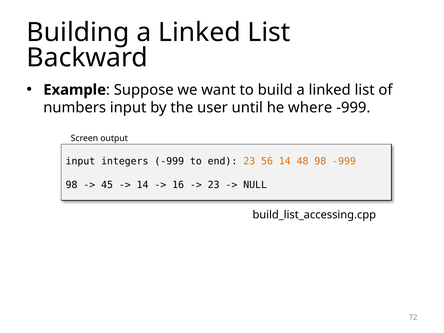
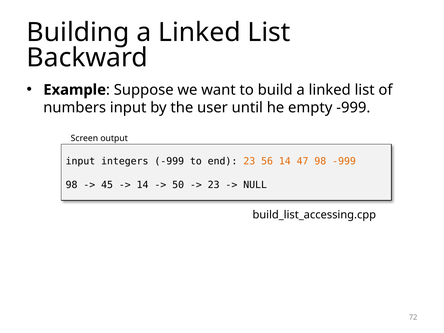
where: where -> empty
48: 48 -> 47
16: 16 -> 50
